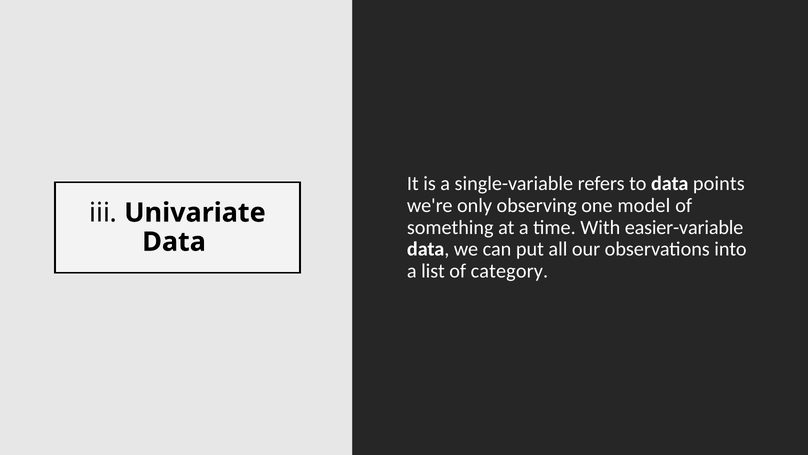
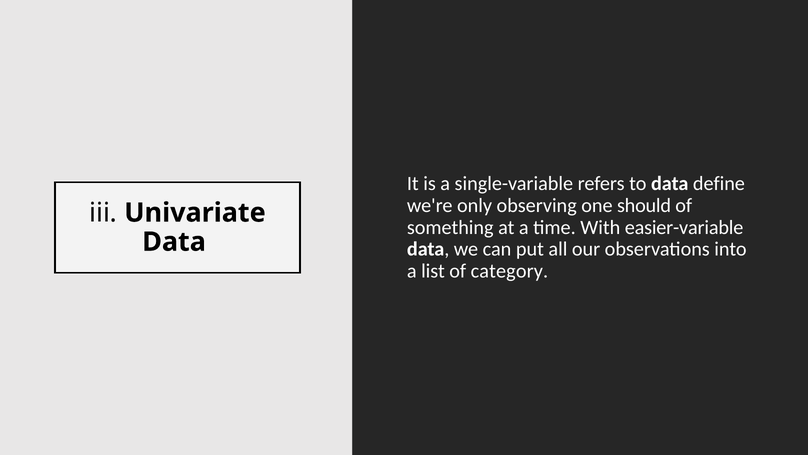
points: points -> define
model: model -> should
